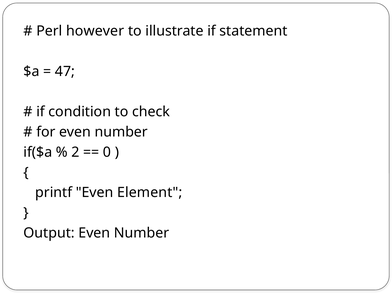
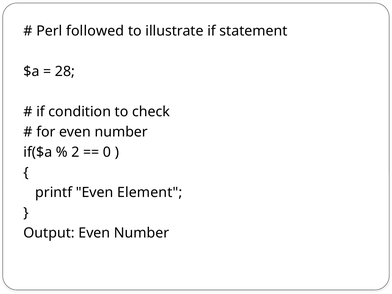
however: however -> followed
47: 47 -> 28
